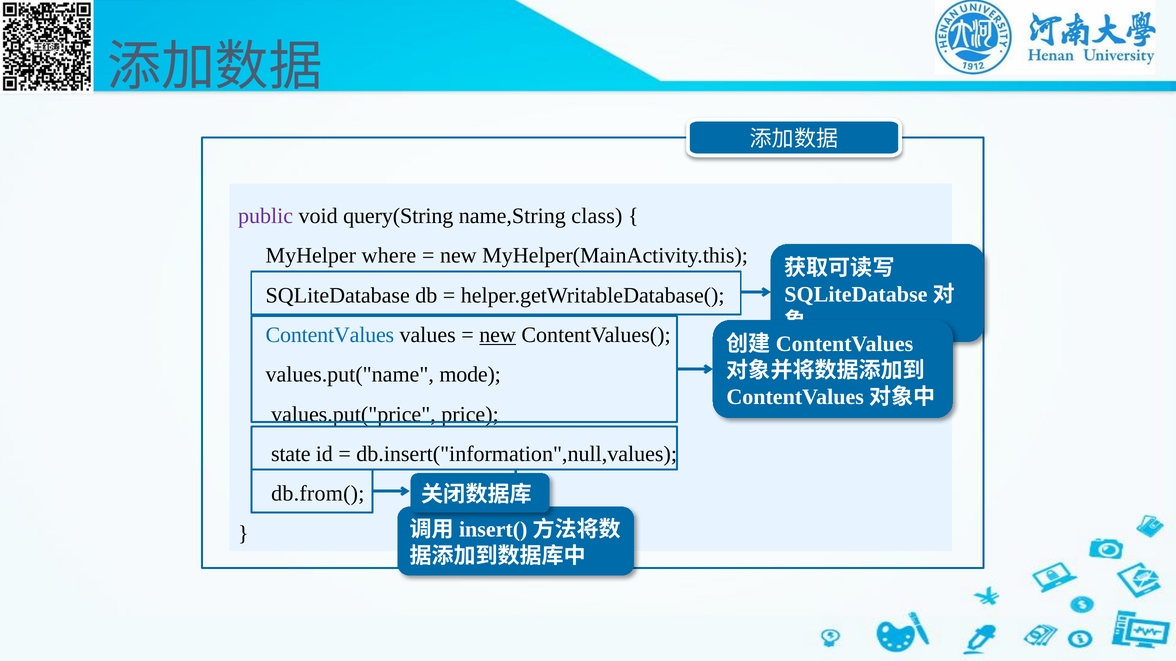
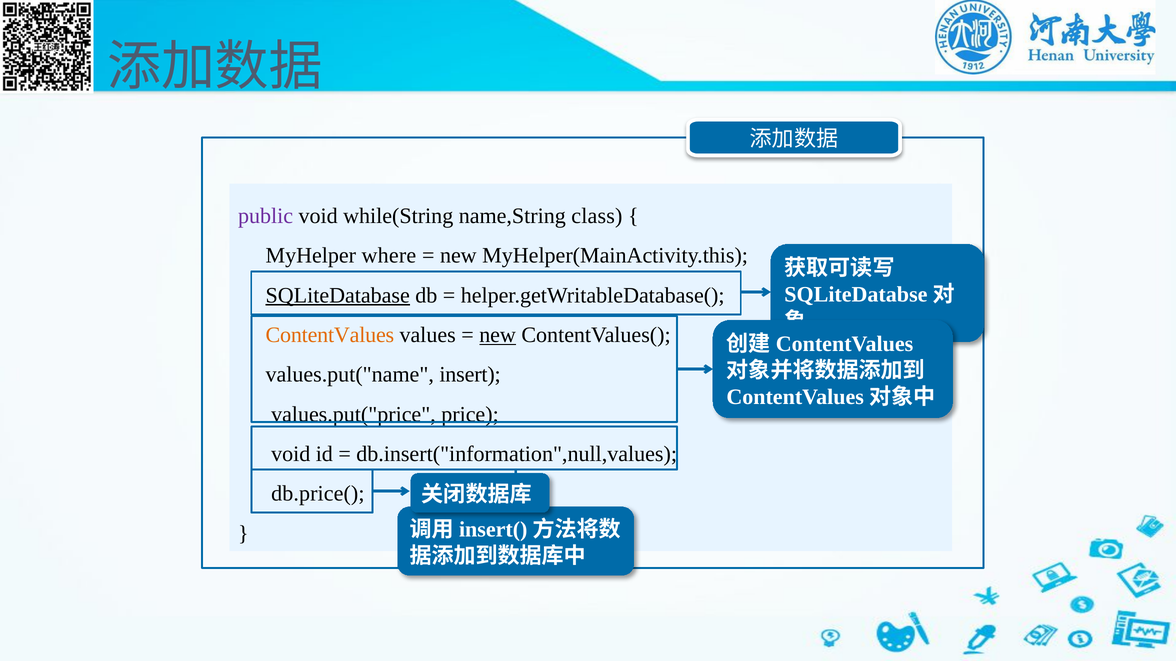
query(String: query(String -> while(String
SQLiteDatabase underline: none -> present
ContentValues colour: blue -> orange
mode: mode -> insert
state at (291, 454): state -> void
db.from(: db.from( -> db.price(
